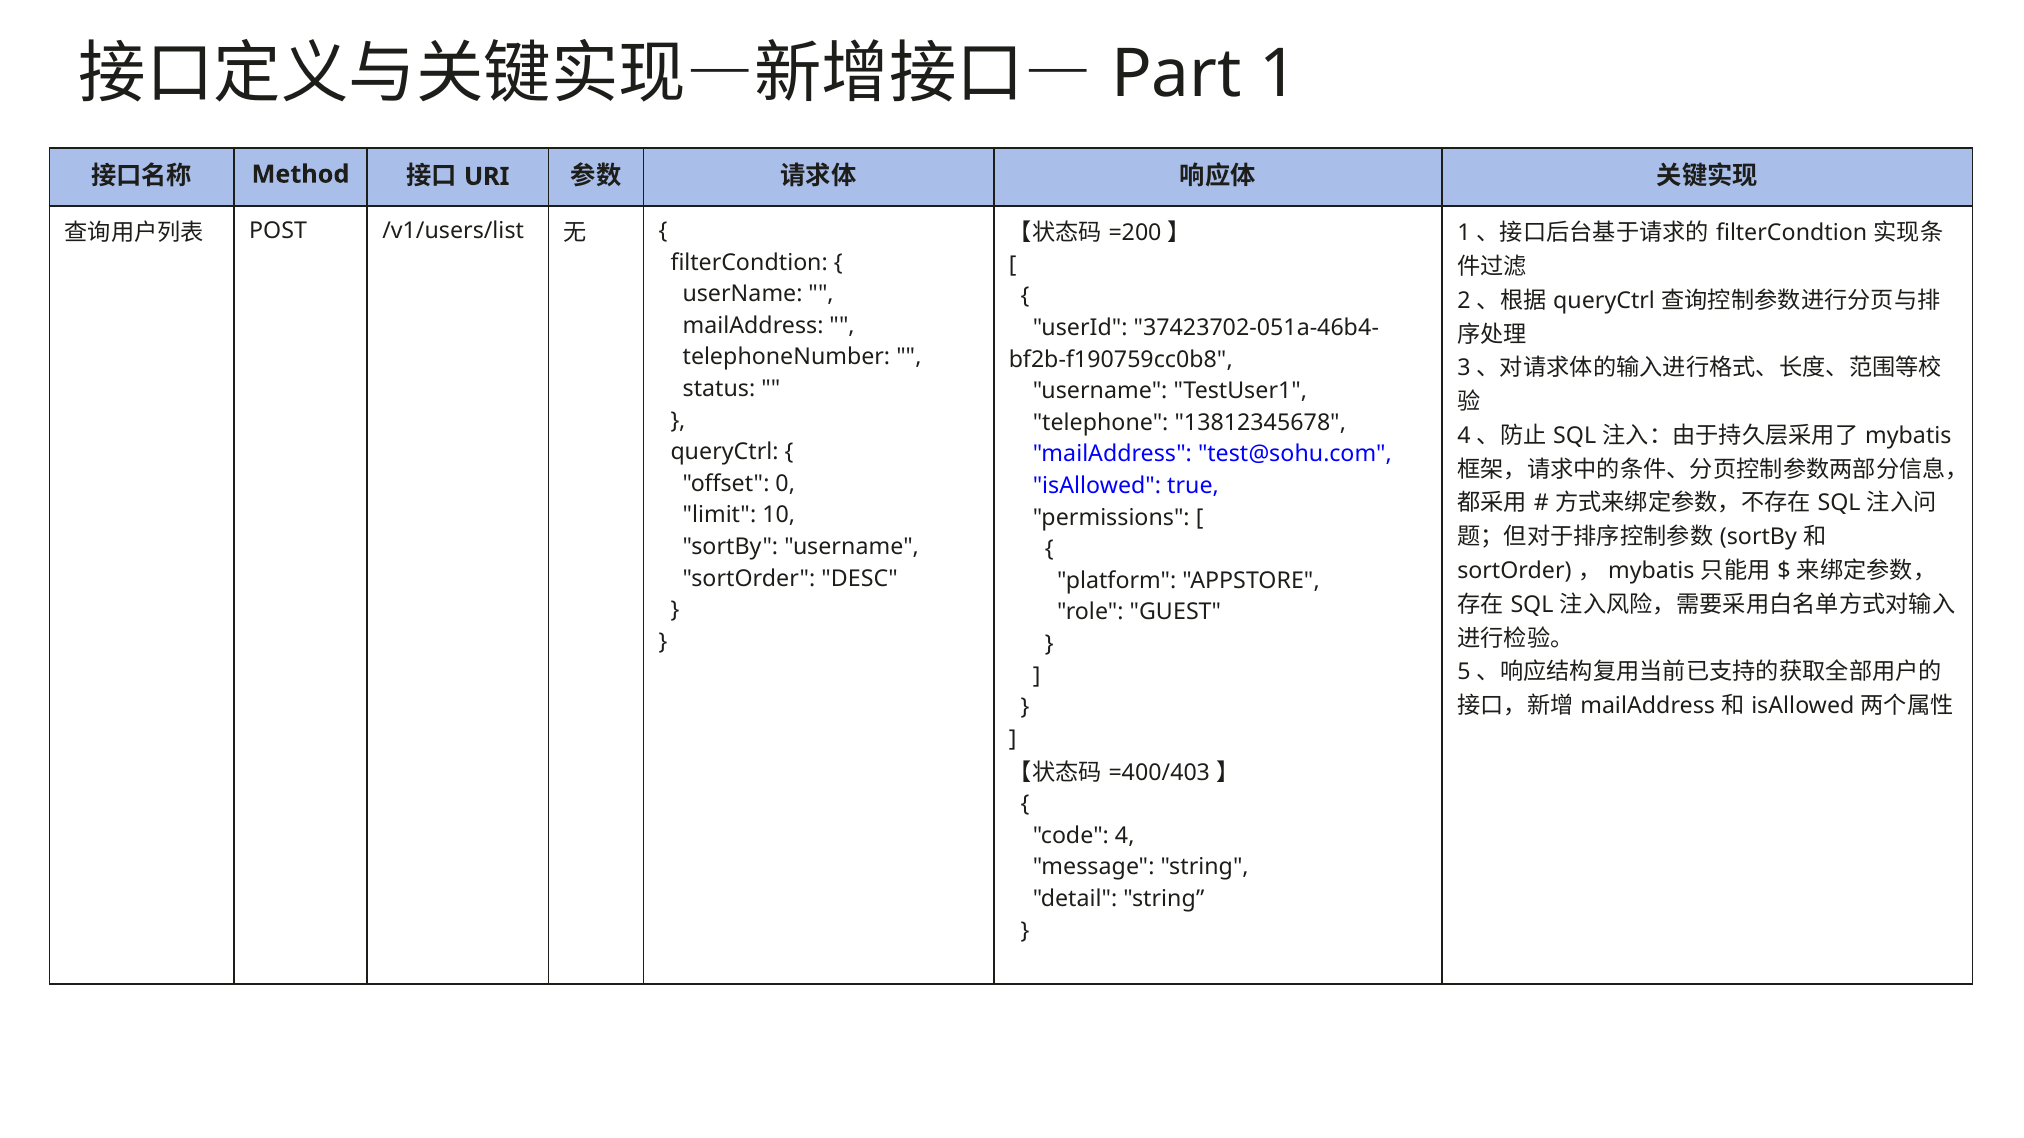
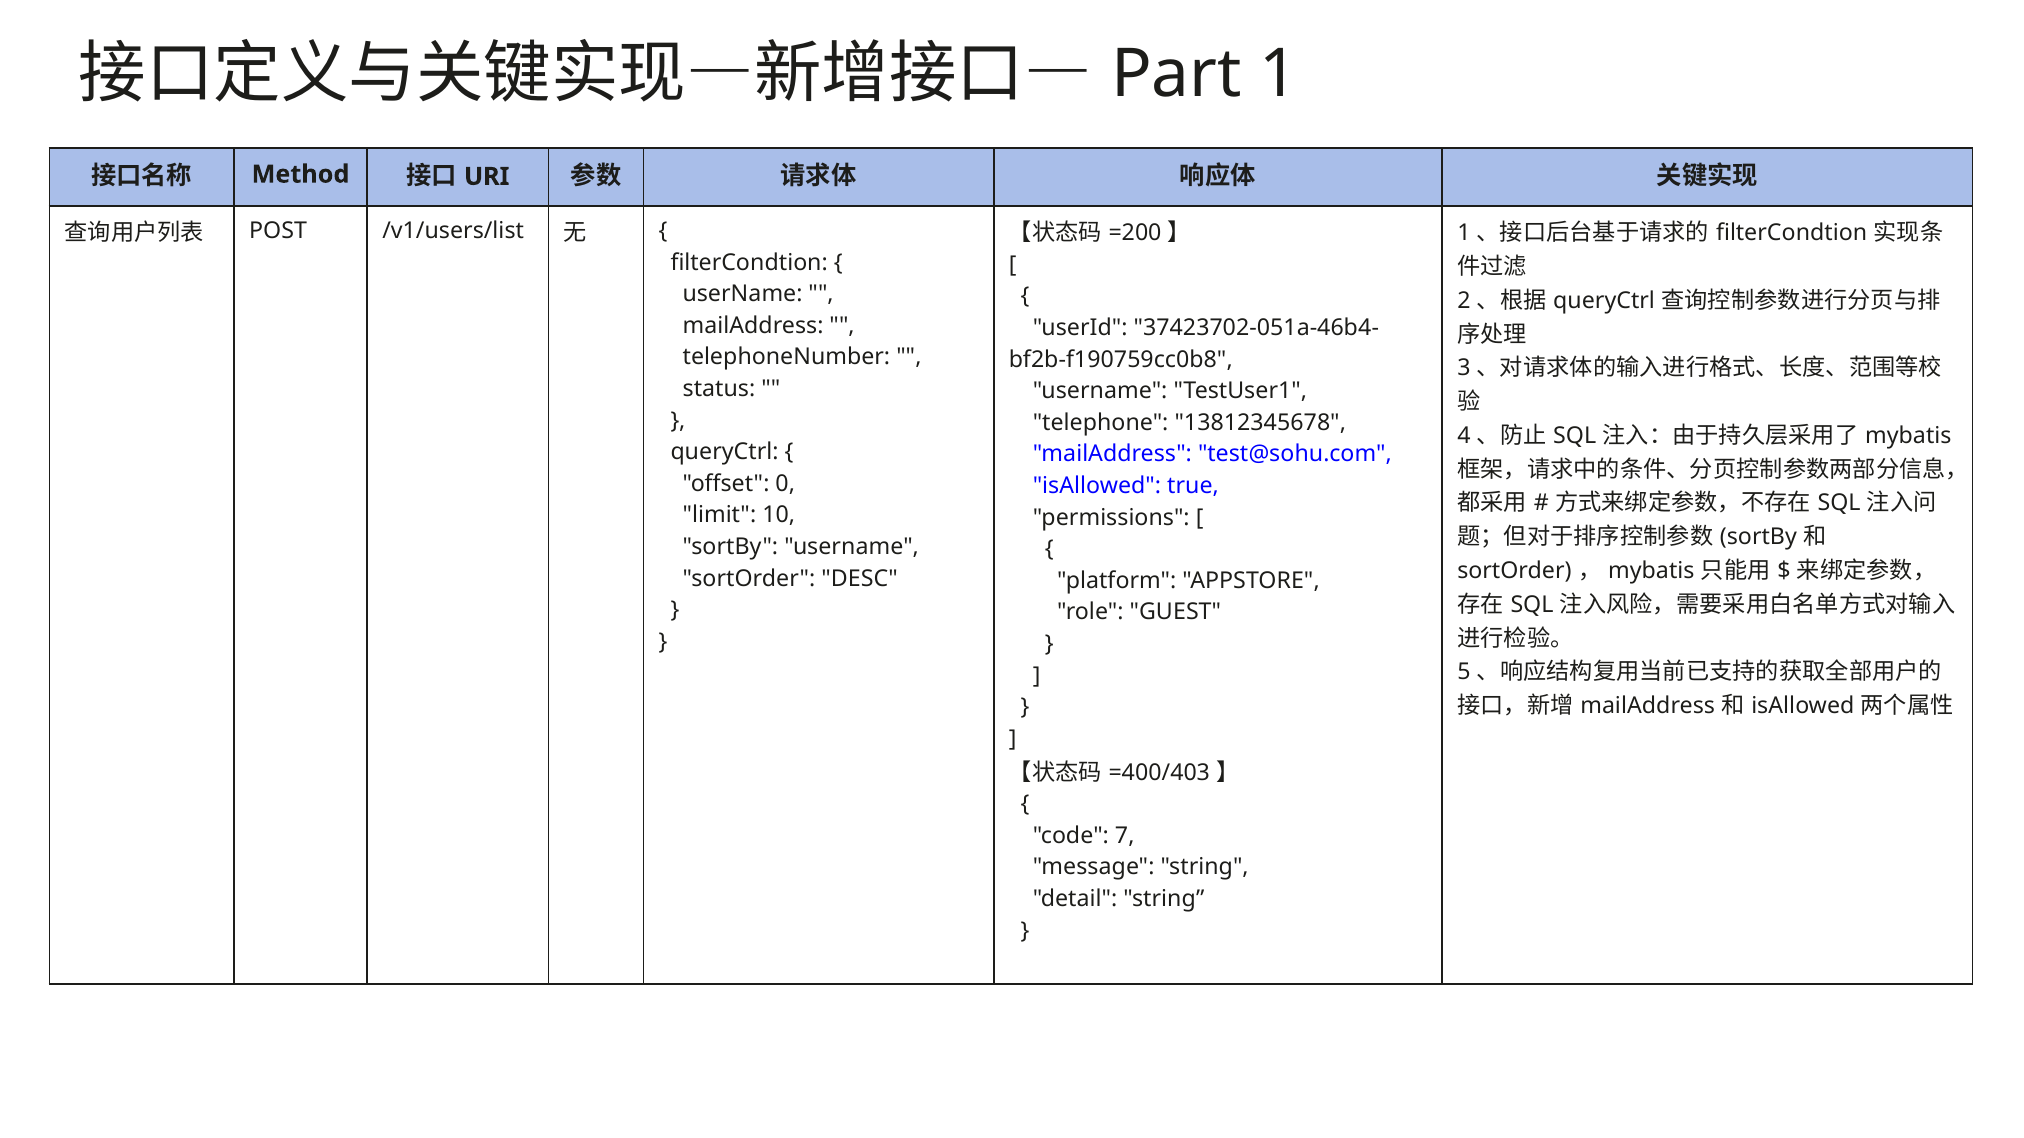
code 4: 4 -> 7
